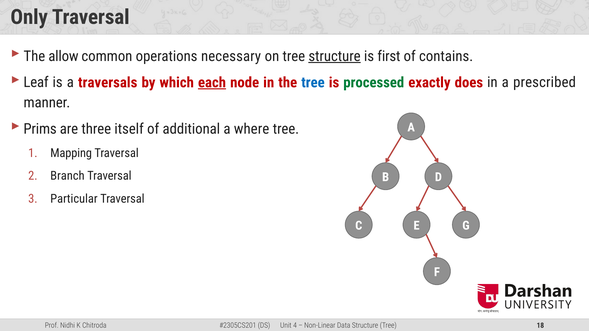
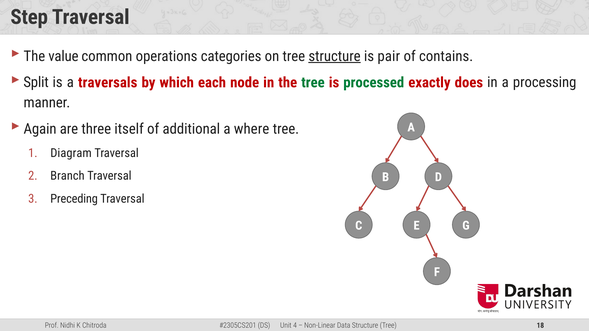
Only: Only -> Step
allow: allow -> value
necessary: necessary -> categories
first: first -> pair
Leaf: Leaf -> Split
each underline: present -> none
tree at (313, 83) colour: blue -> green
prescribed: prescribed -> processing
Prims: Prims -> Again
Mapping: Mapping -> Diagram
Particular: Particular -> Preceding
